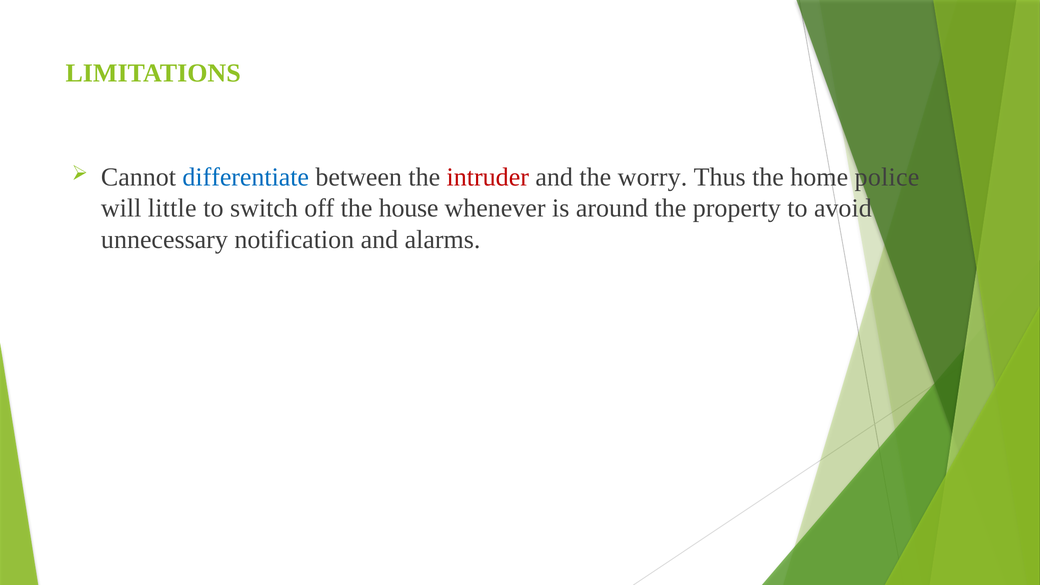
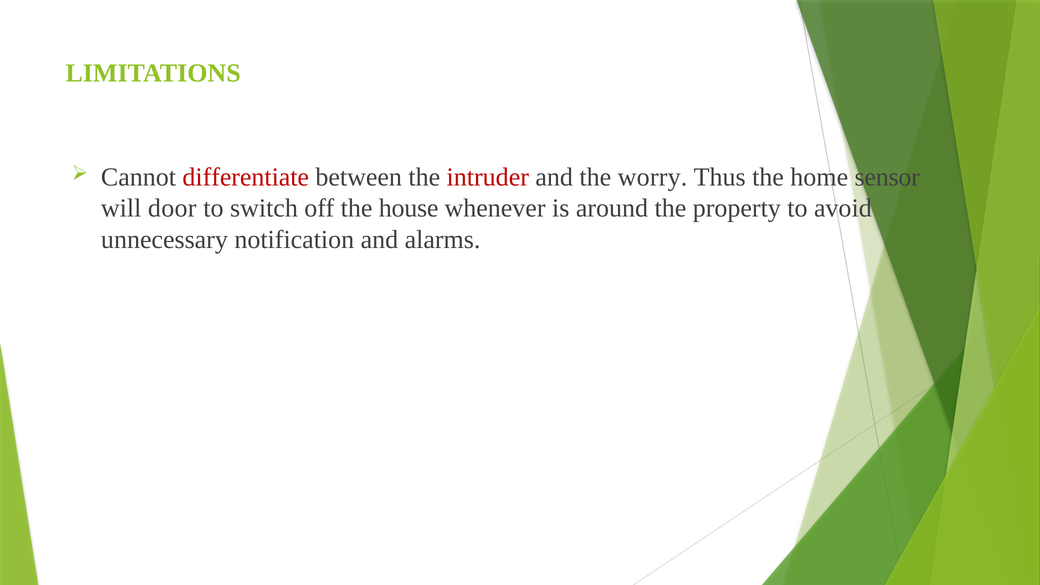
differentiate colour: blue -> red
police: police -> sensor
little: little -> door
